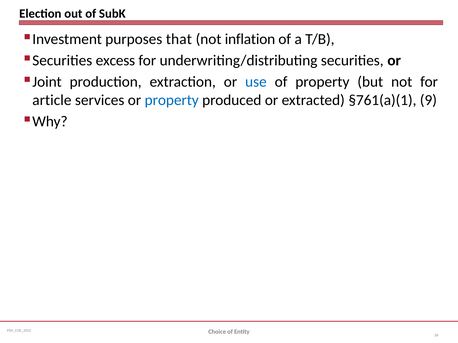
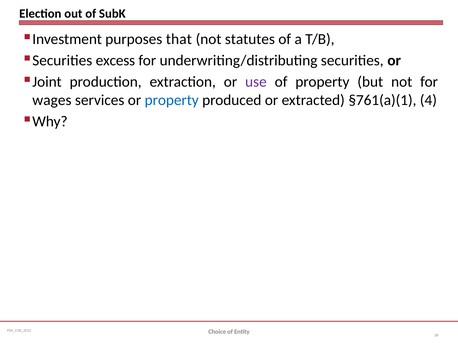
inflation: inflation -> statutes
use colour: blue -> purple
article: article -> wages
9: 9 -> 4
